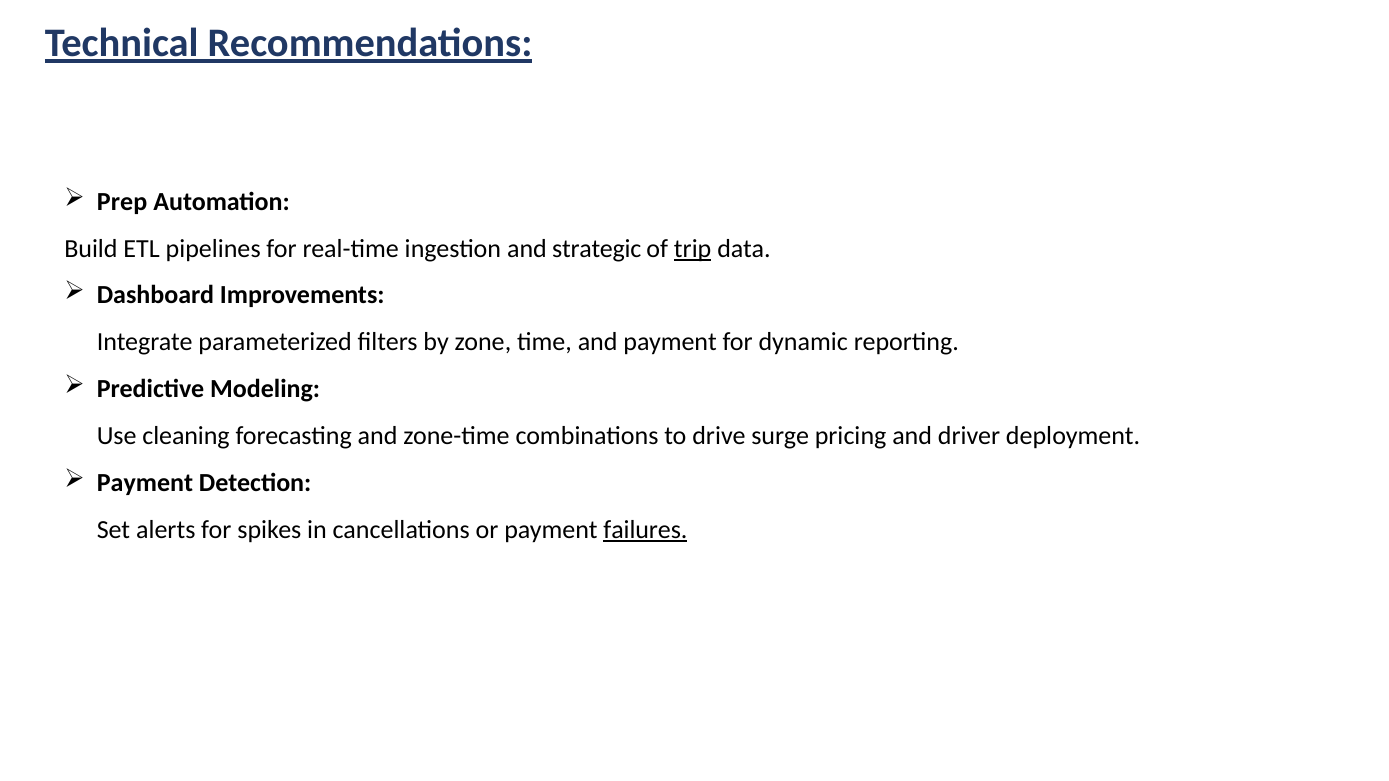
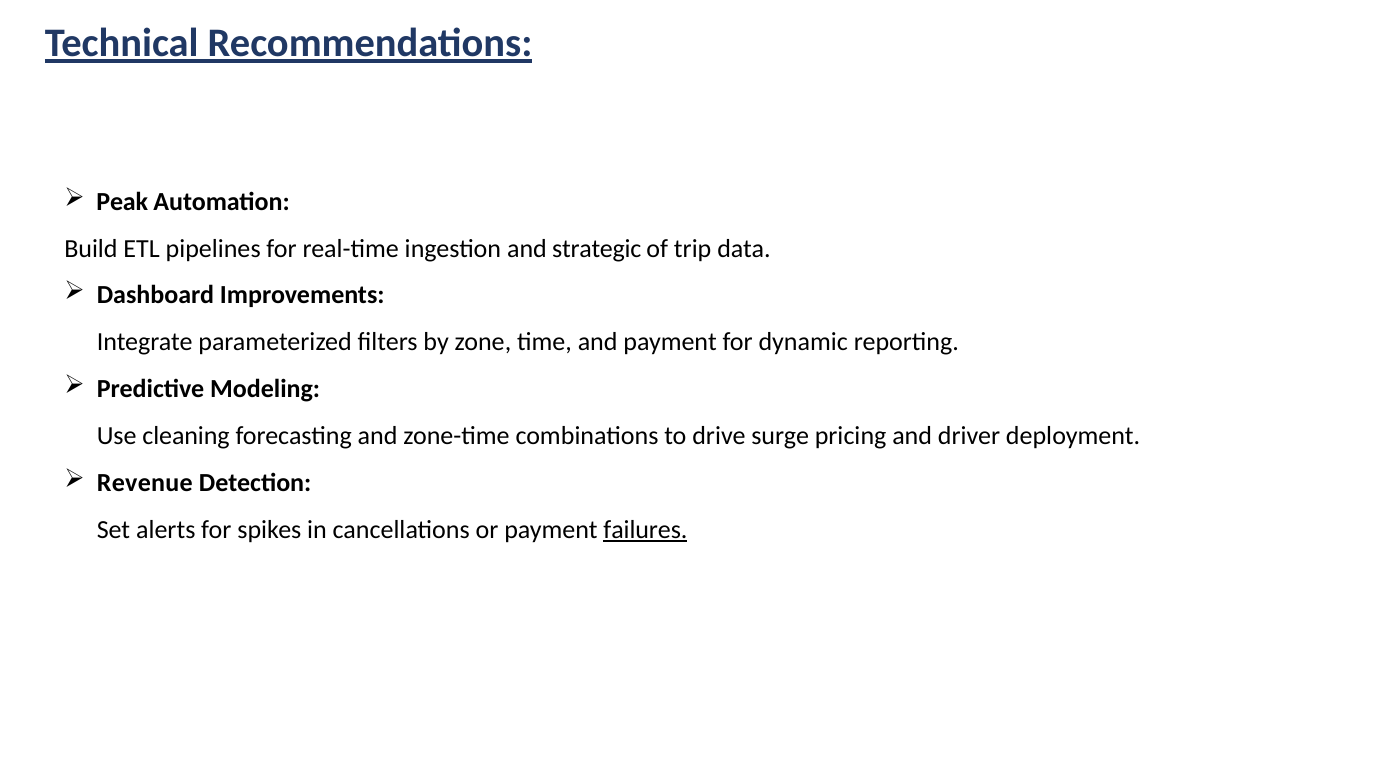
Prep: Prep -> Peak
trip underline: present -> none
Payment at (145, 483): Payment -> Revenue
